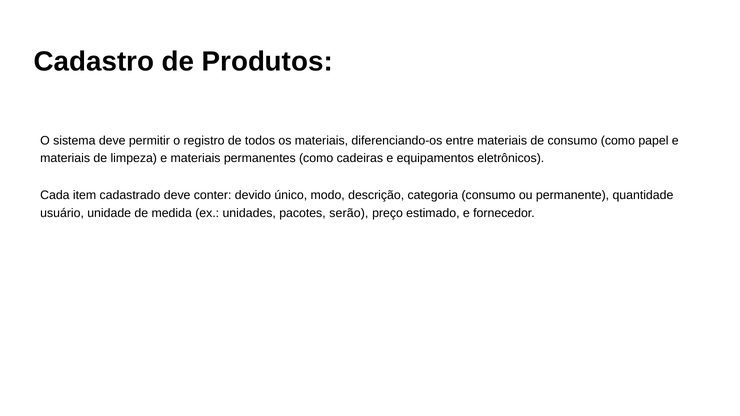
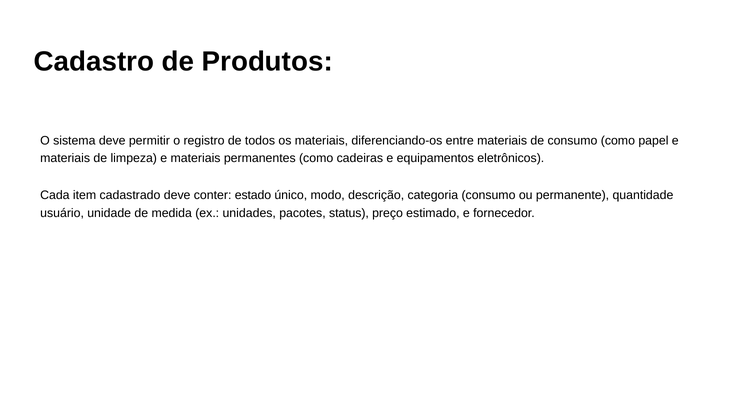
devido: devido -> estado
serão: serão -> status
